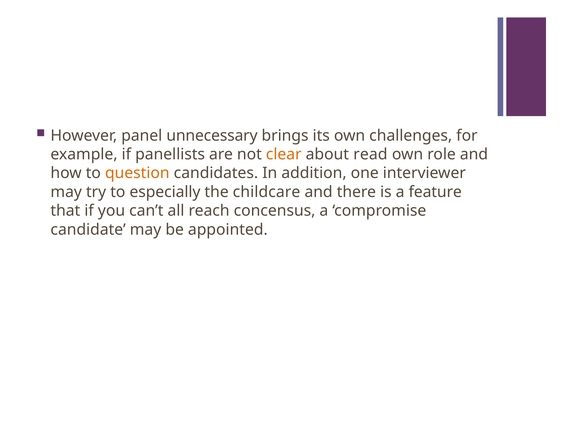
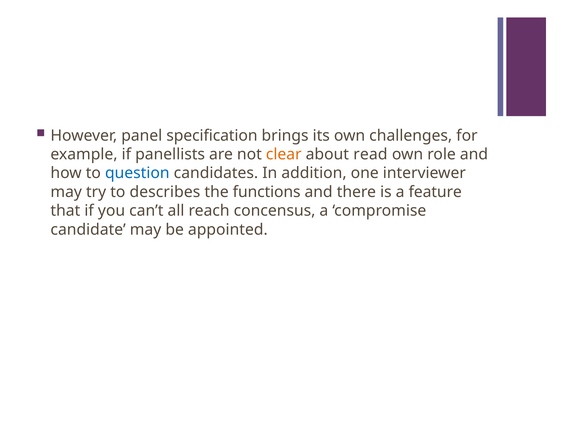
unnecessary: unnecessary -> specification
question colour: orange -> blue
especially: especially -> describes
childcare: childcare -> functions
